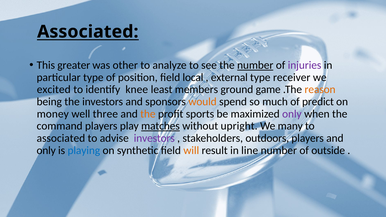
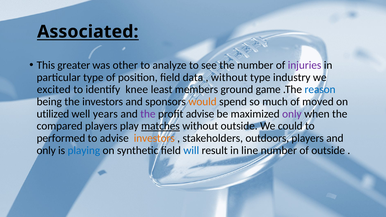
number at (255, 65) underline: present -> none
local: local -> data
external at (229, 77): external -> without
receiver: receiver -> industry
reason colour: orange -> blue
predict: predict -> moved
money: money -> utilized
three: three -> years
the at (148, 114) colour: orange -> purple
profit sports: sports -> advise
command: command -> compared
without upright: upright -> outside
many: many -> could
associated at (61, 138): associated -> performed
investors at (154, 138) colour: purple -> orange
will colour: orange -> blue
